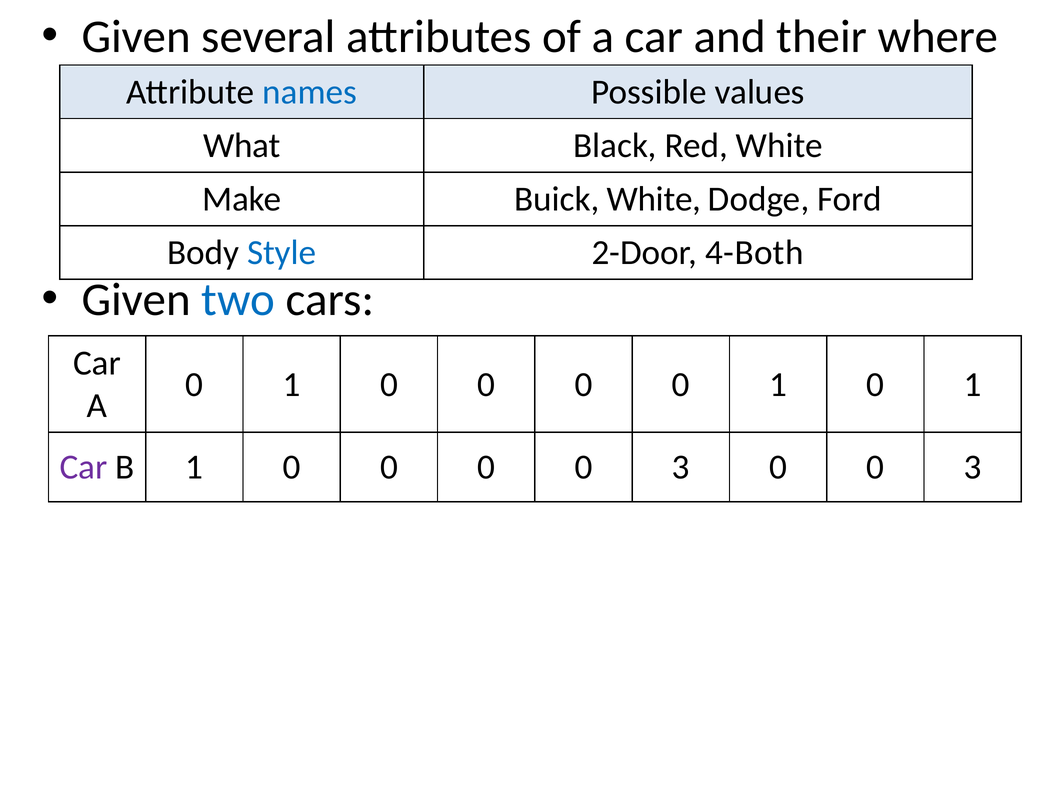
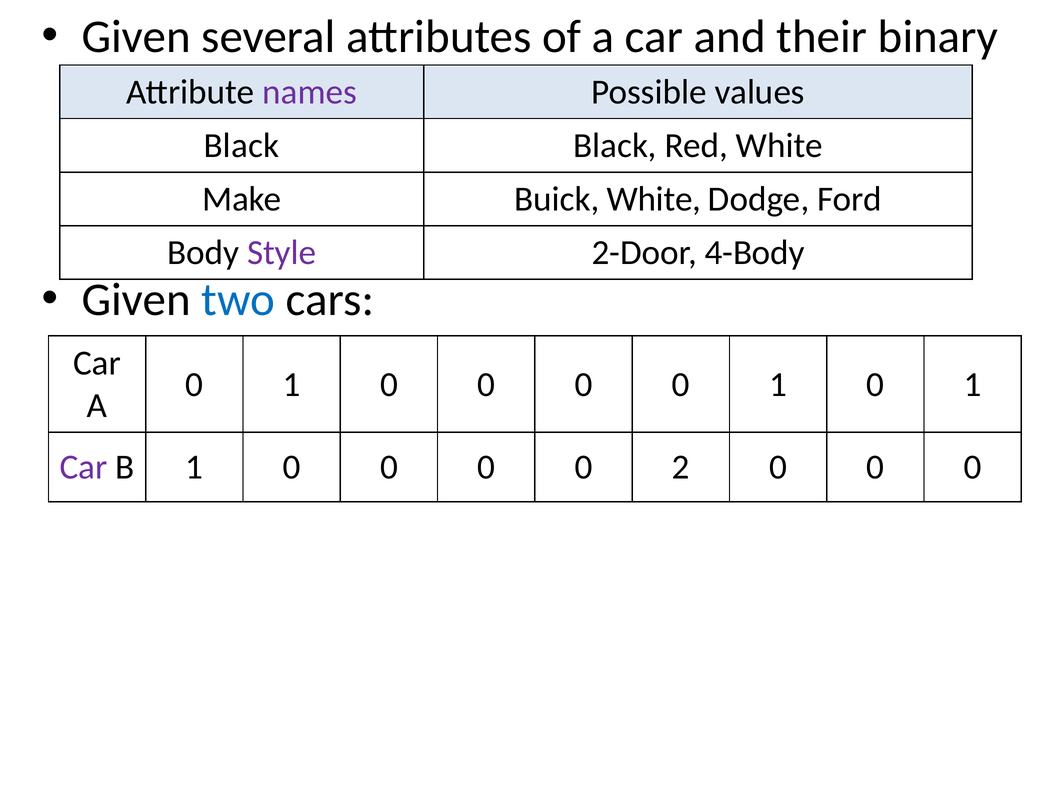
where: where -> binary
names colour: blue -> purple
What at (242, 146): What -> Black
Style colour: blue -> purple
4-Both: 4-Both -> 4-Body
0 0 0 3: 3 -> 2
3 at (973, 467): 3 -> 0
